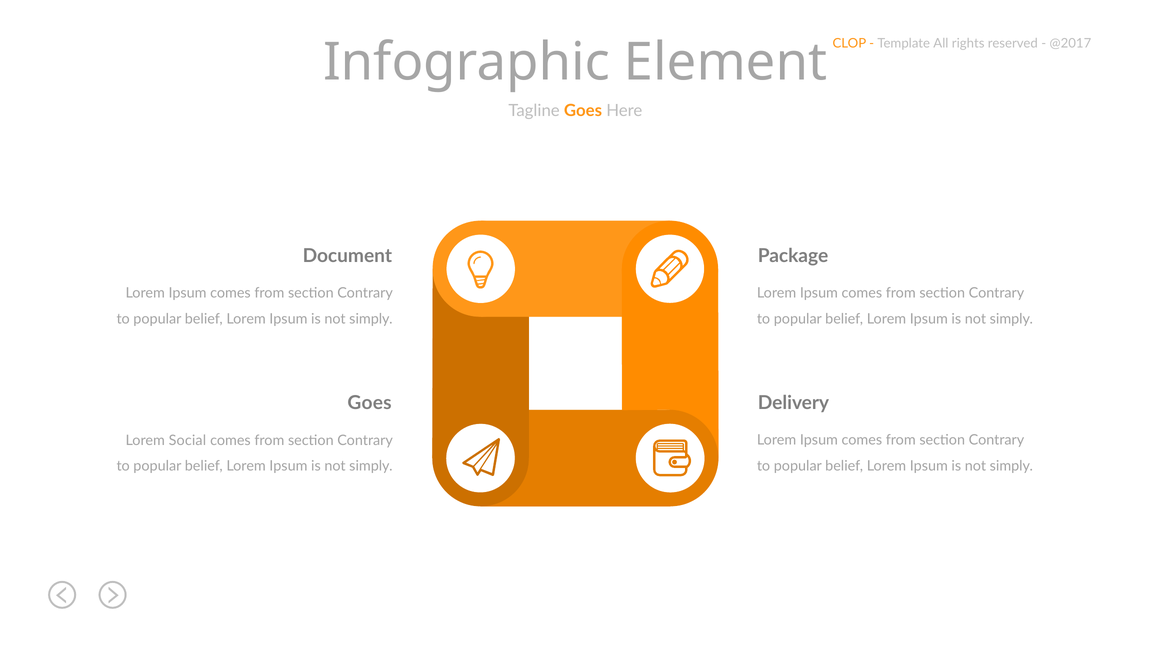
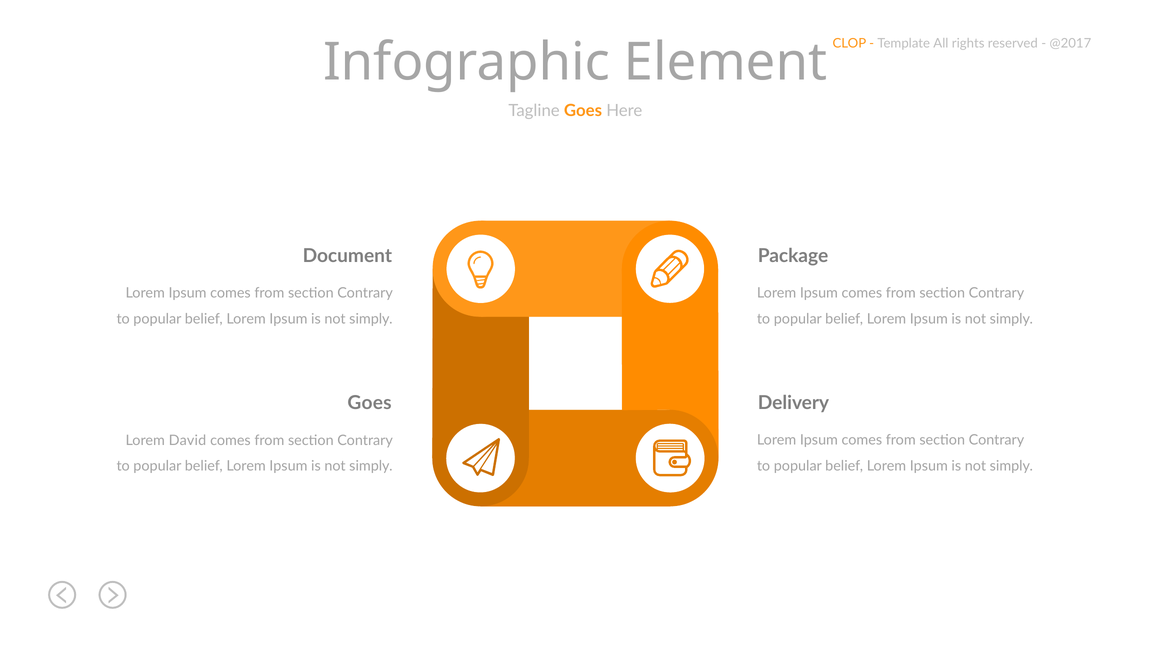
Social: Social -> David
